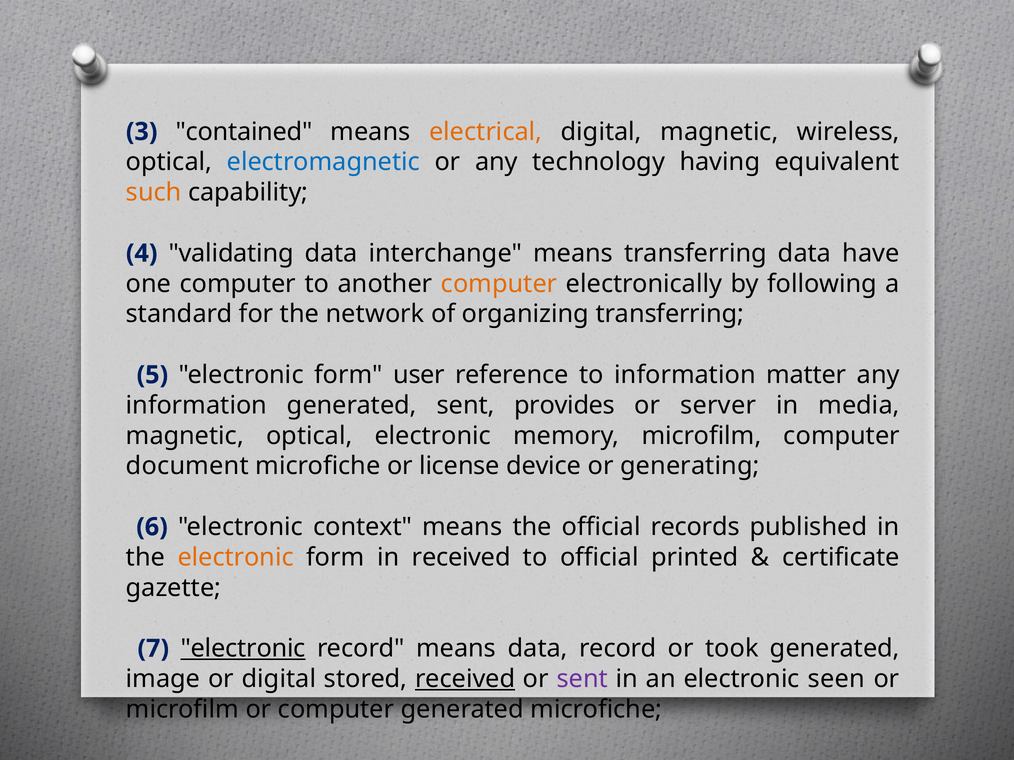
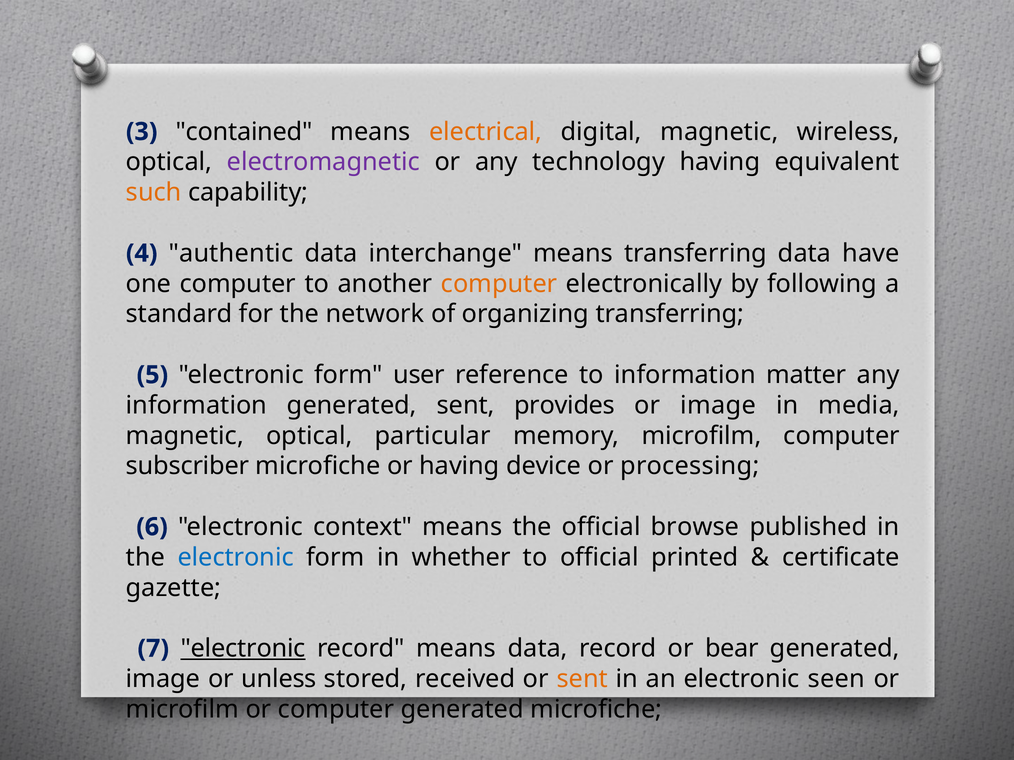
electromagnetic colour: blue -> purple
validating: validating -> authentic
or server: server -> image
optical electronic: electronic -> particular
document: document -> subscriber
or license: license -> having
generating: generating -> processing
records: records -> browse
electronic at (236, 558) colour: orange -> blue
in received: received -> whether
took: took -> bear
or digital: digital -> unless
received at (465, 679) underline: present -> none
sent at (582, 679) colour: purple -> orange
